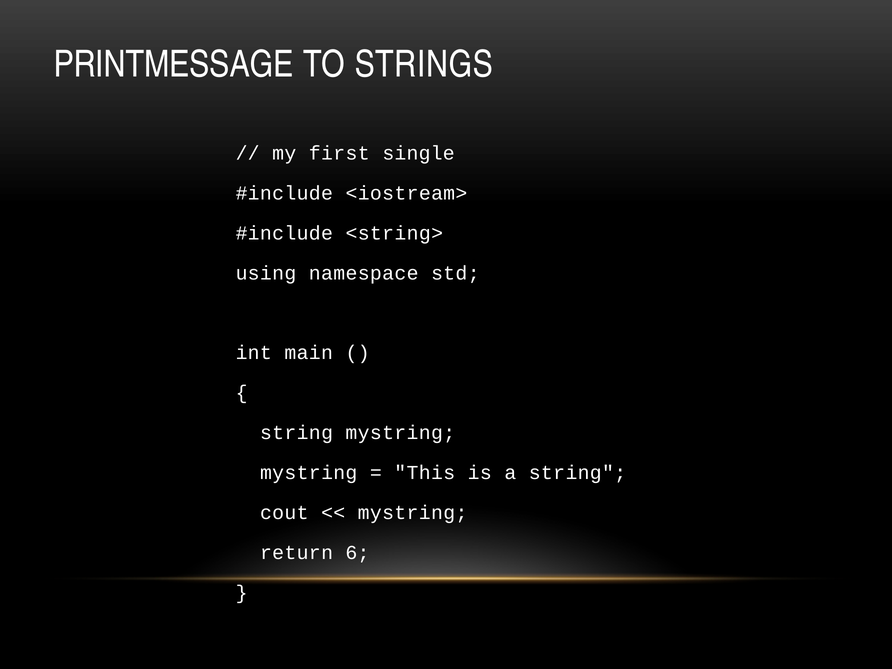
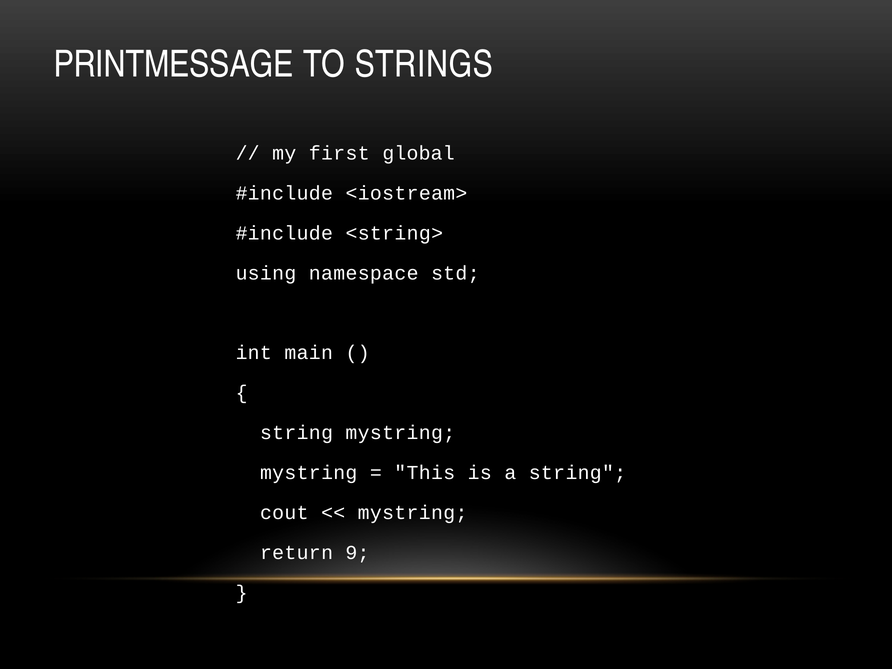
single: single -> global
6: 6 -> 9
